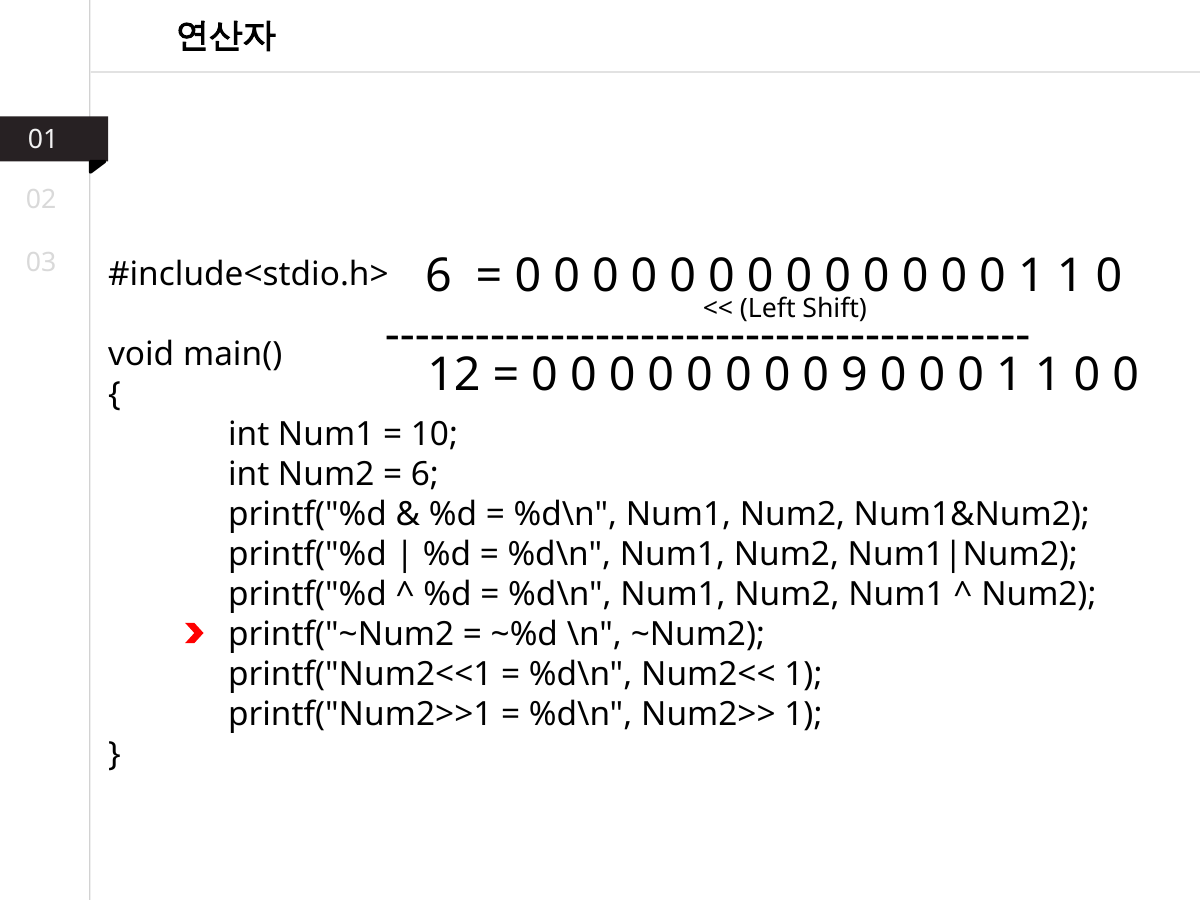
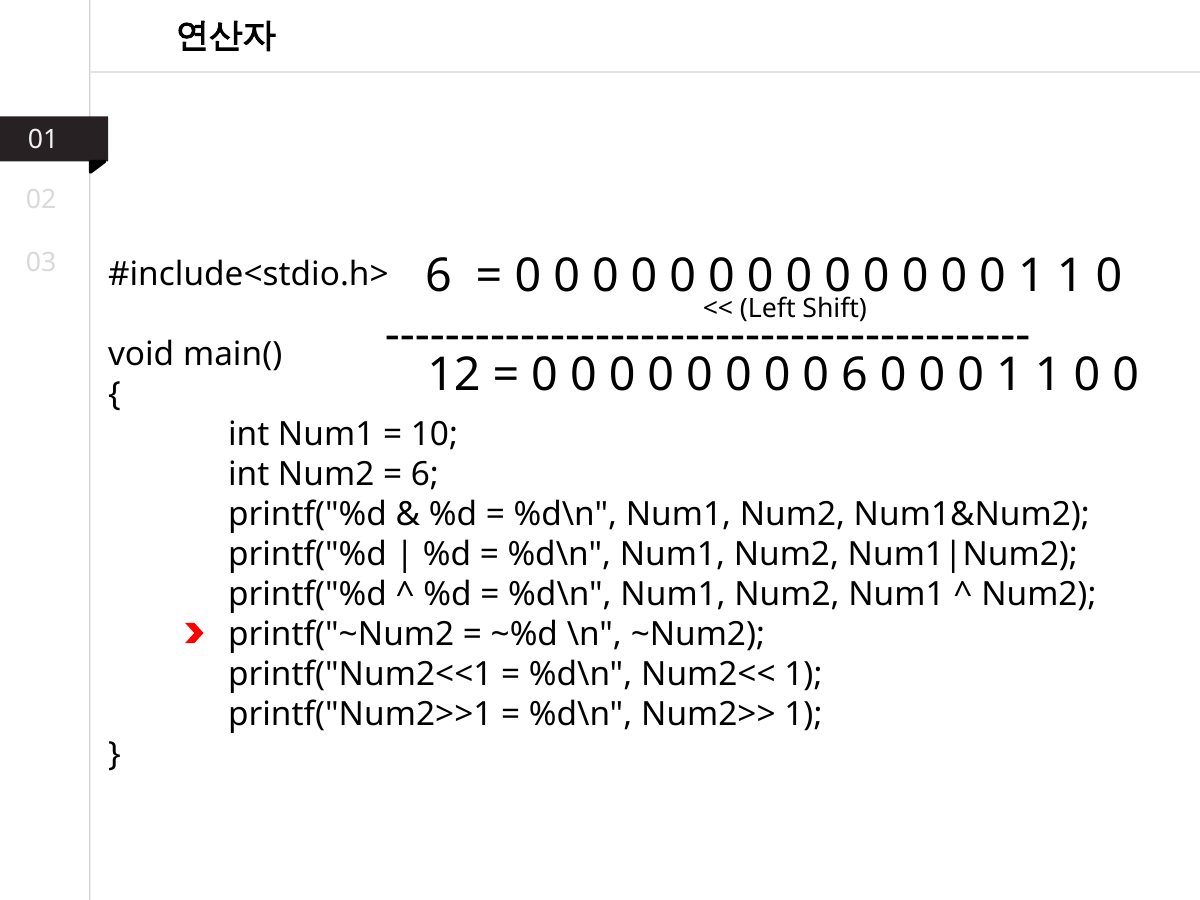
0 9: 9 -> 6
